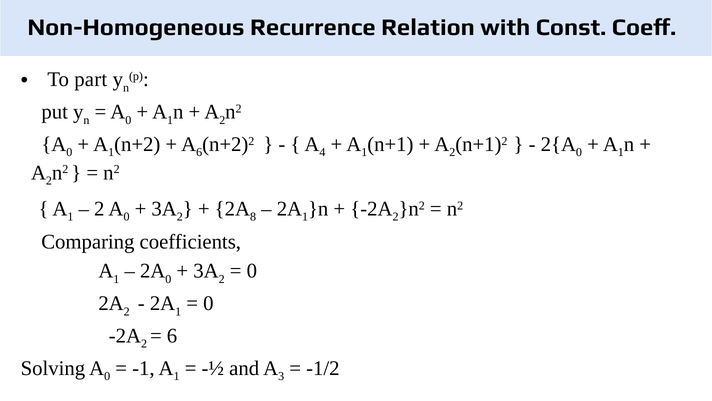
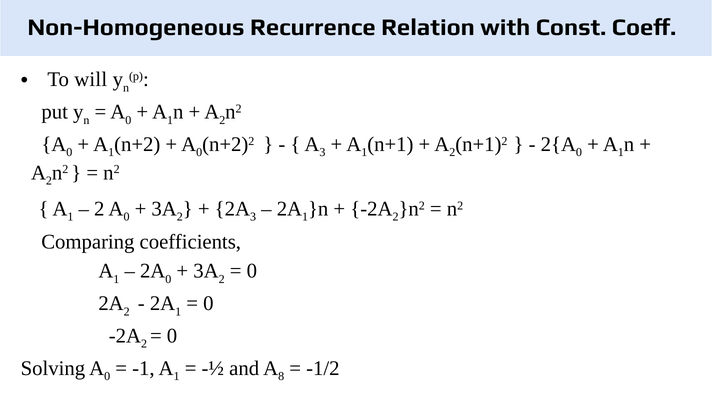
part: part -> will
6 at (199, 152): 6 -> 0
4 at (322, 152): 4 -> 3
8 at (253, 217): 8 -> 3
6 at (172, 336): 6 -> 0
3: 3 -> 8
